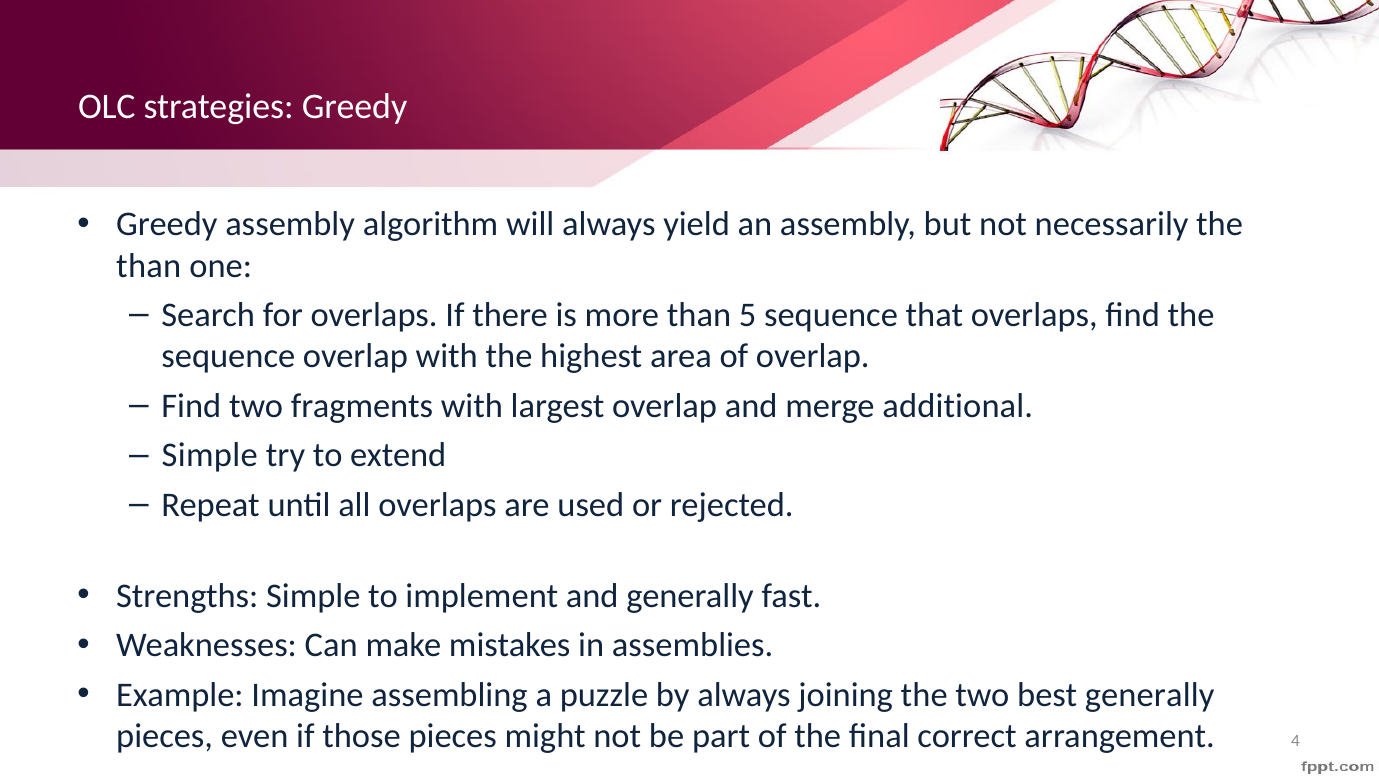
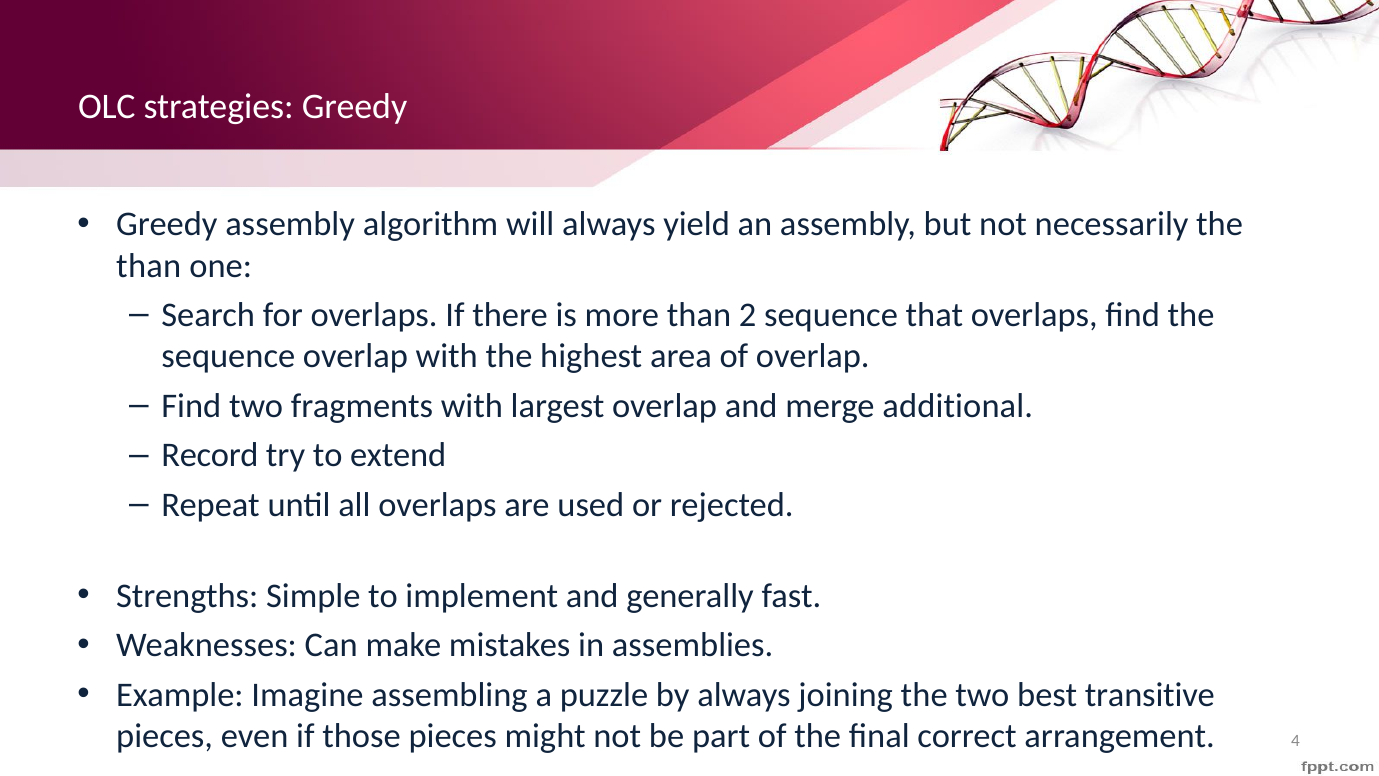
5: 5 -> 2
Simple at (210, 455): Simple -> Record
best generally: generally -> transitive
